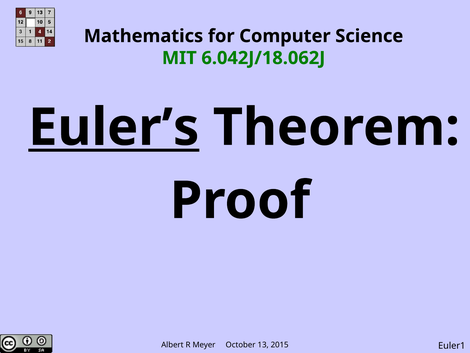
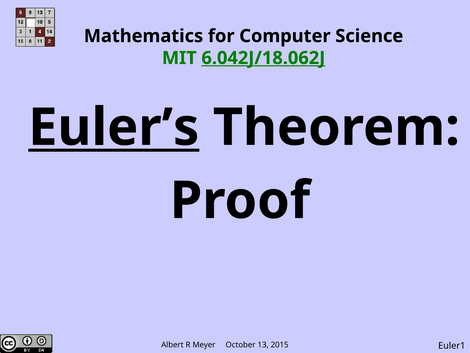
6.042J/18.062J underline: none -> present
